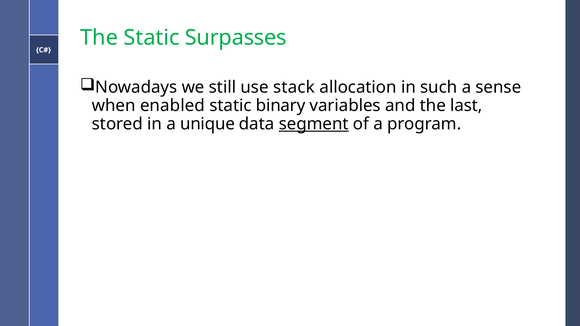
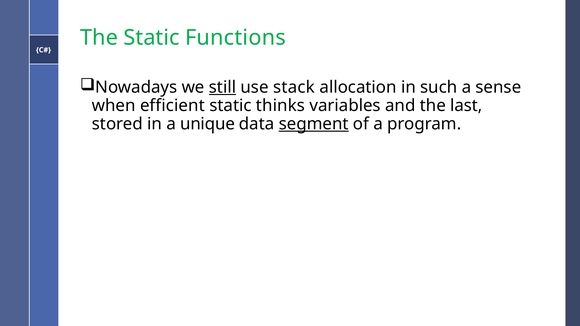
Surpasses: Surpasses -> Functions
still underline: none -> present
enabled: enabled -> efficient
binary: binary -> thinks
